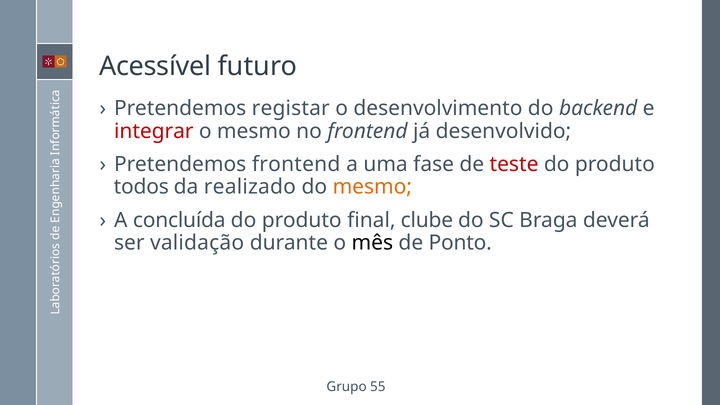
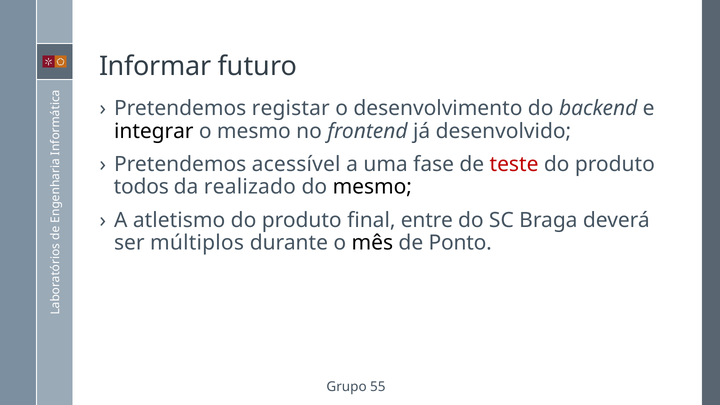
Acessível: Acessível -> Informar
integrar colour: red -> black
Pretendemos frontend: frontend -> acessível
mesmo at (372, 187) colour: orange -> black
concluída: concluída -> atletismo
clube: clube -> entre
validação: validação -> múltiplos
